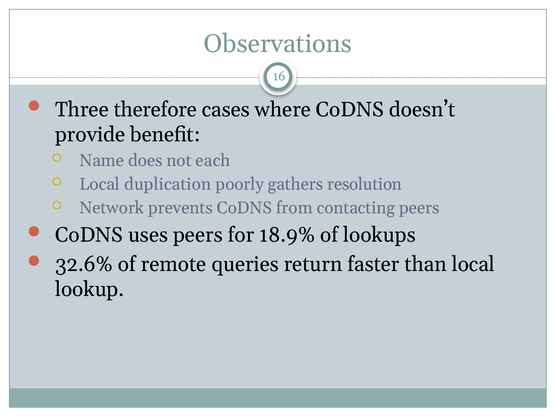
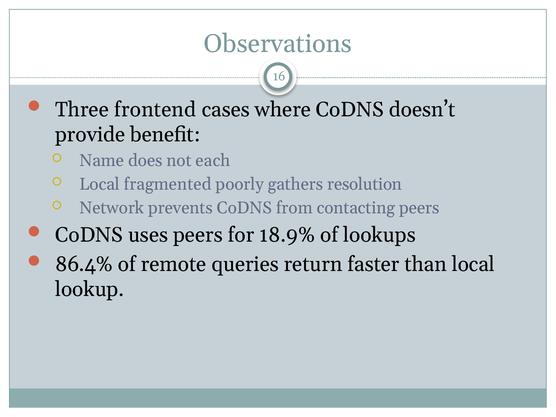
therefore: therefore -> frontend
duplication: duplication -> fragmented
32.6%: 32.6% -> 86.4%
